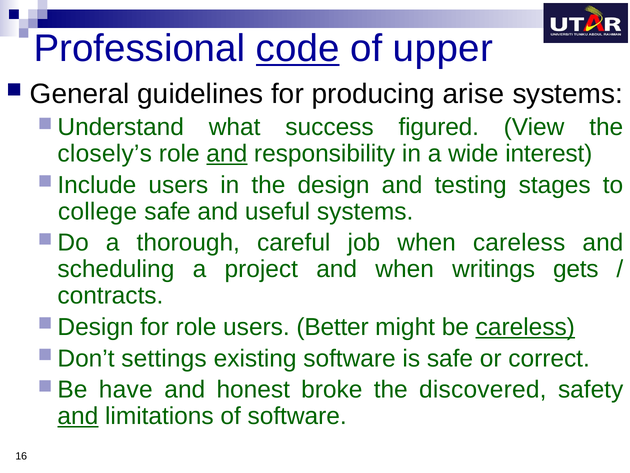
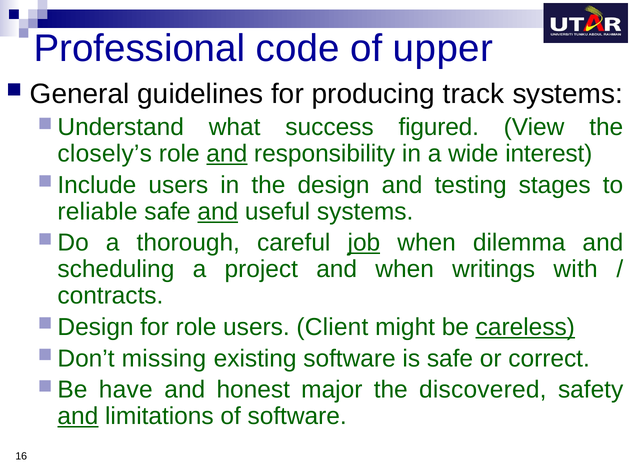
code underline: present -> none
arise: arise -> track
college: college -> reliable
and at (218, 211) underline: none -> present
job underline: none -> present
when careless: careless -> dilemma
gets: gets -> with
Better: Better -> Client
settings: settings -> missing
broke: broke -> major
